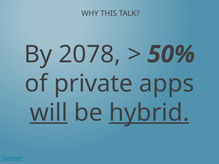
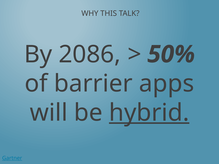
2078: 2078 -> 2086
private: private -> barrier
will underline: present -> none
